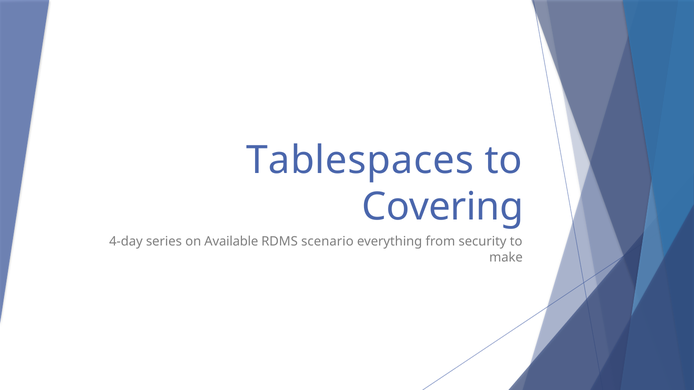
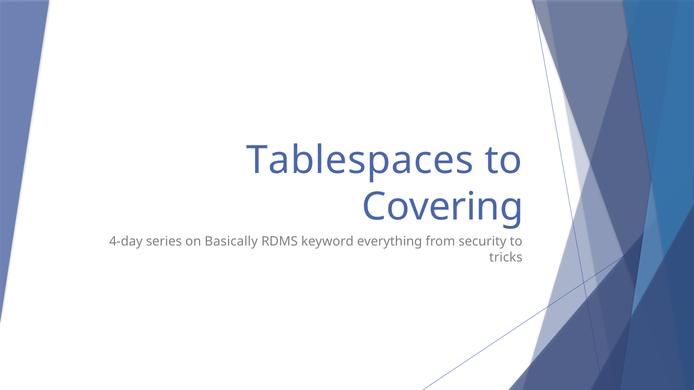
Available: Available -> Basically
scenario: scenario -> keyword
make: make -> tricks
